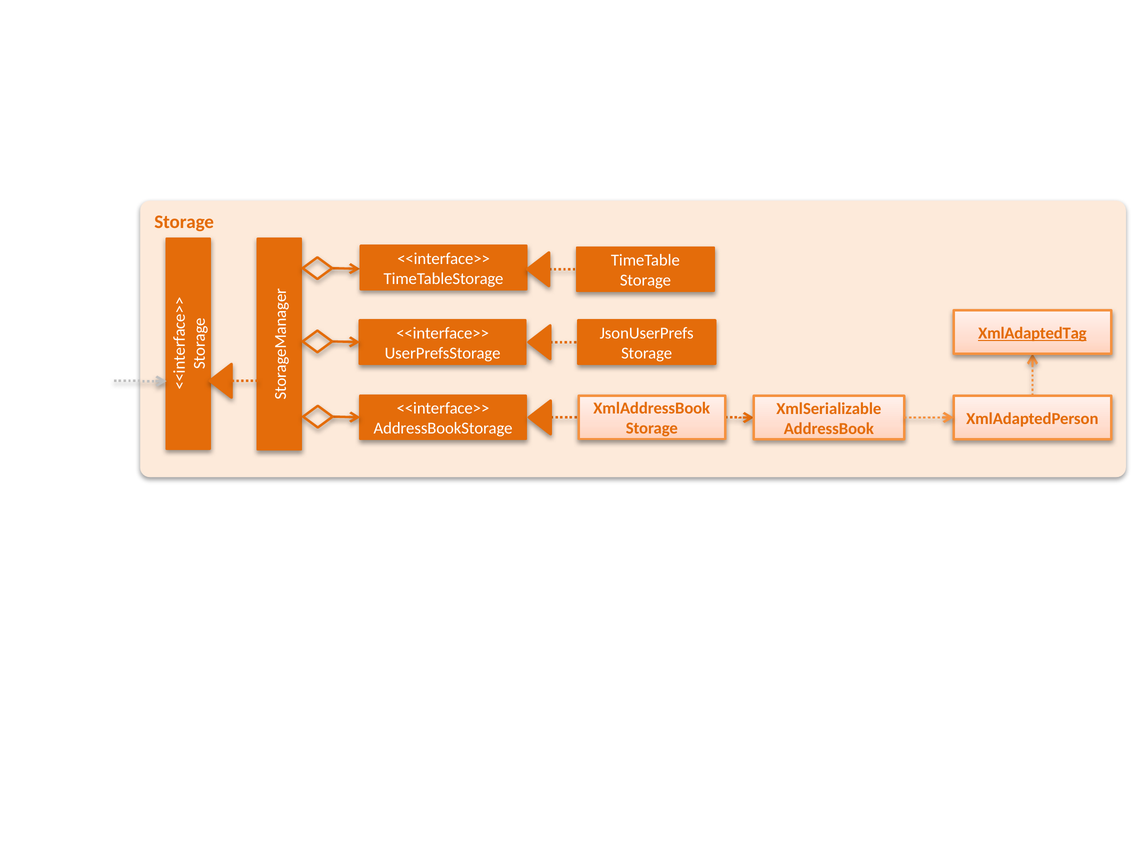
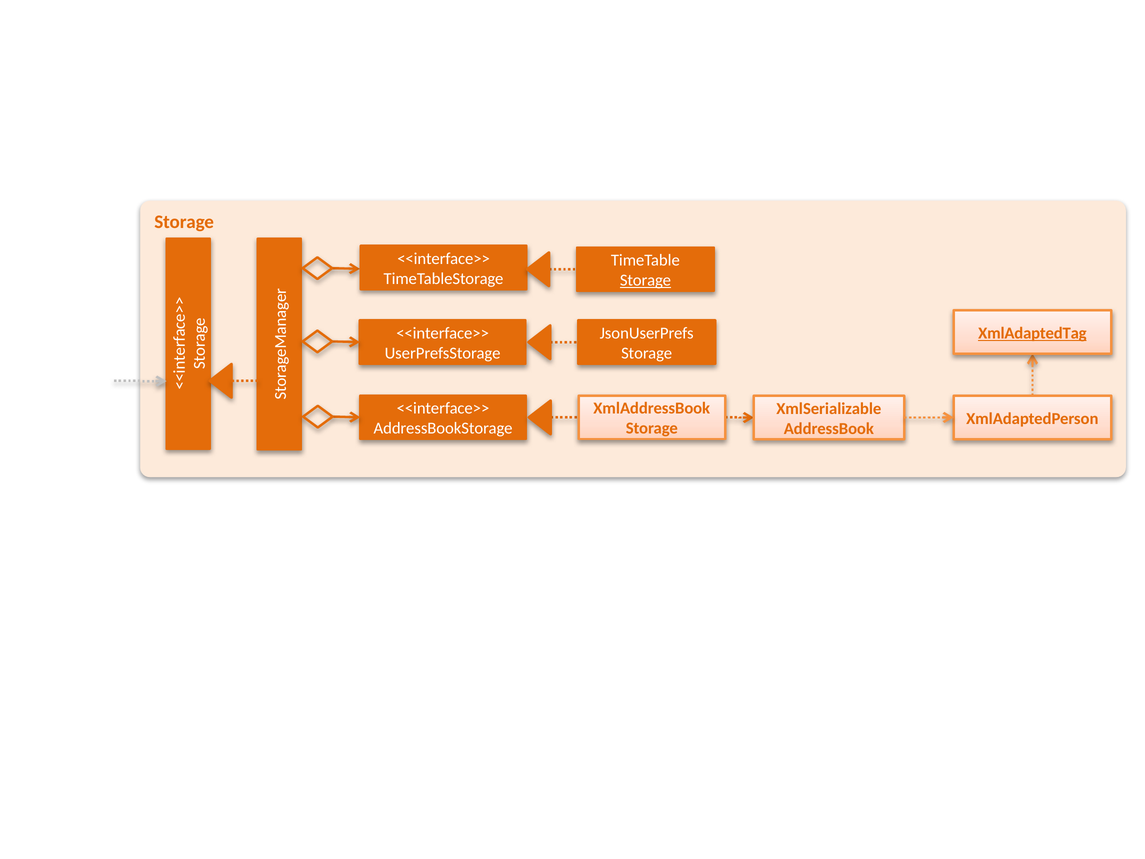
Storage at (645, 280) underline: none -> present
